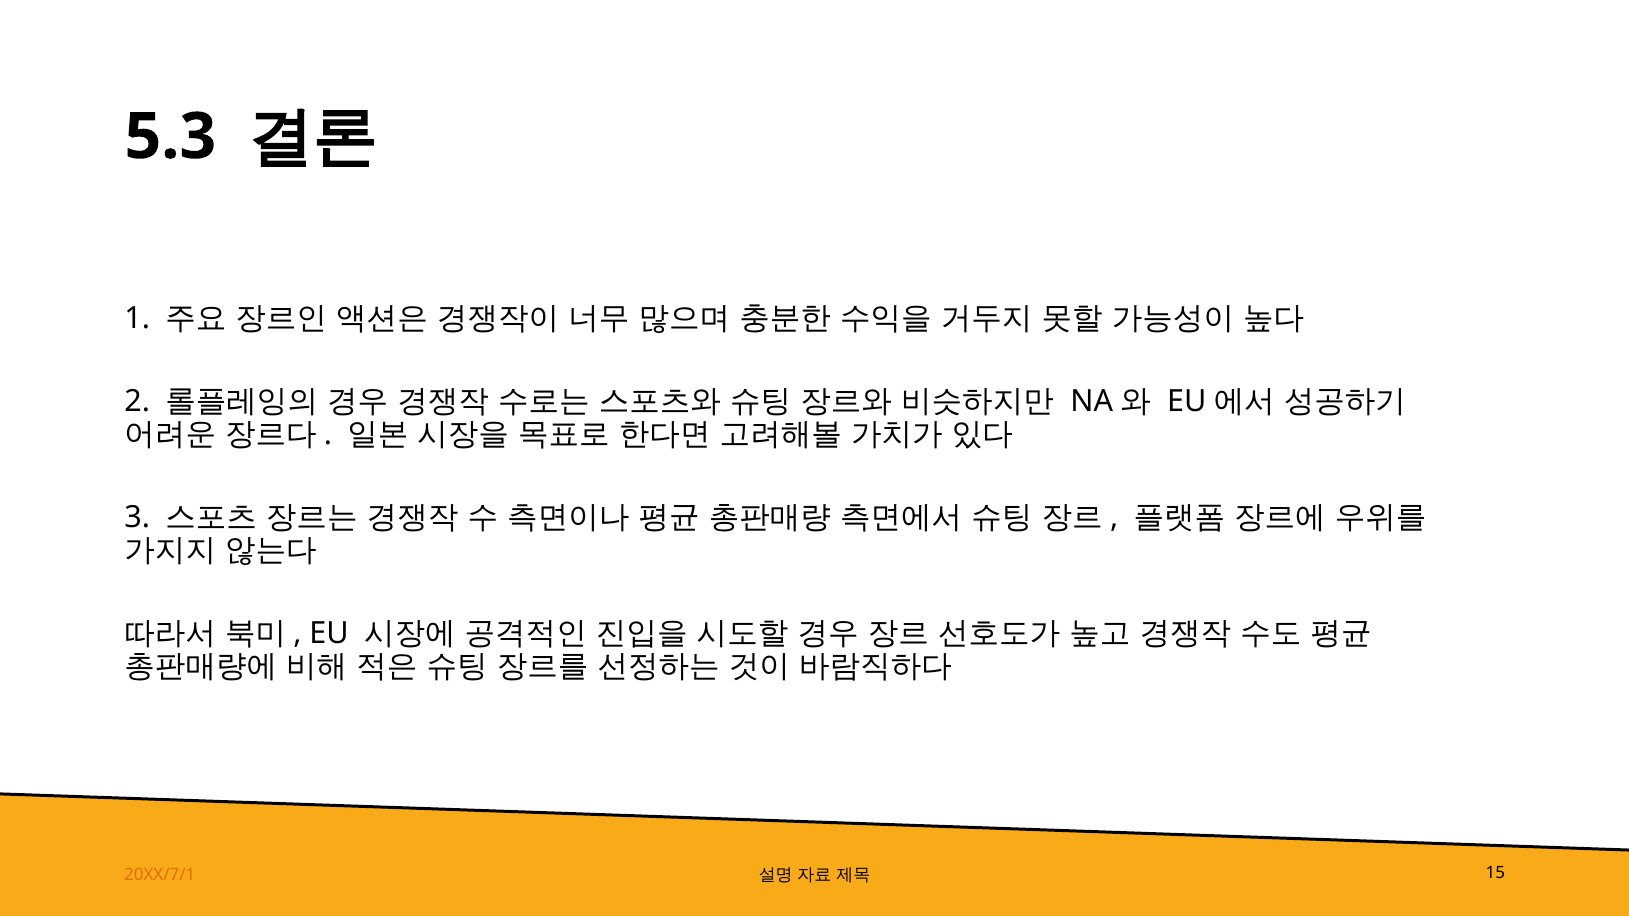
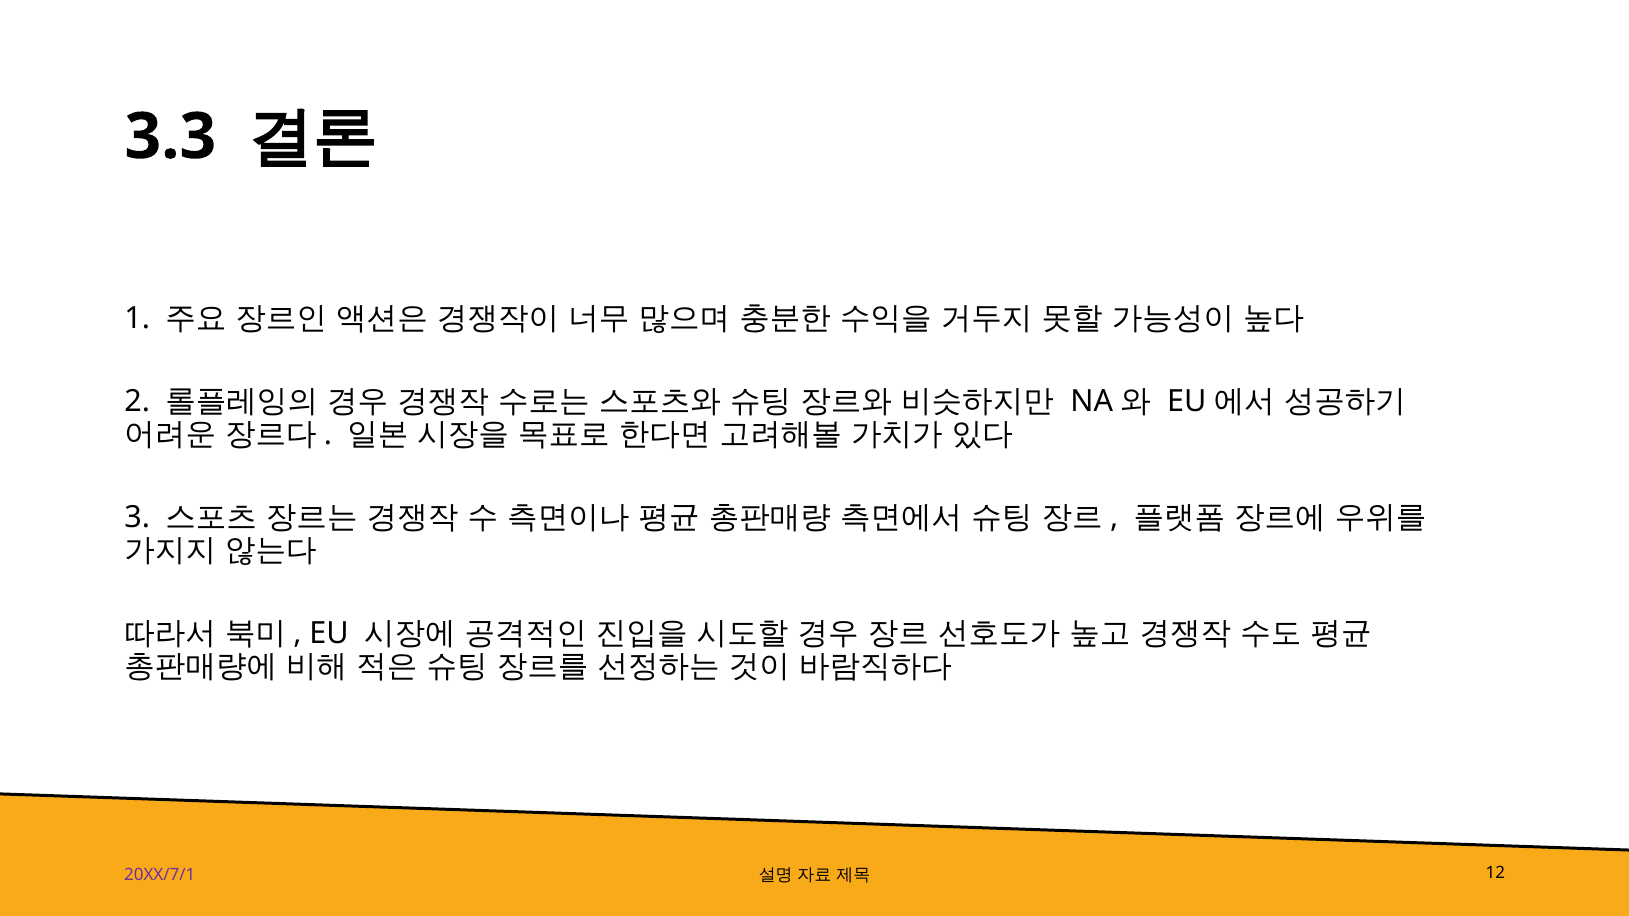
5.3: 5.3 -> 3.3
20XX/7/1 colour: orange -> purple
15: 15 -> 12
